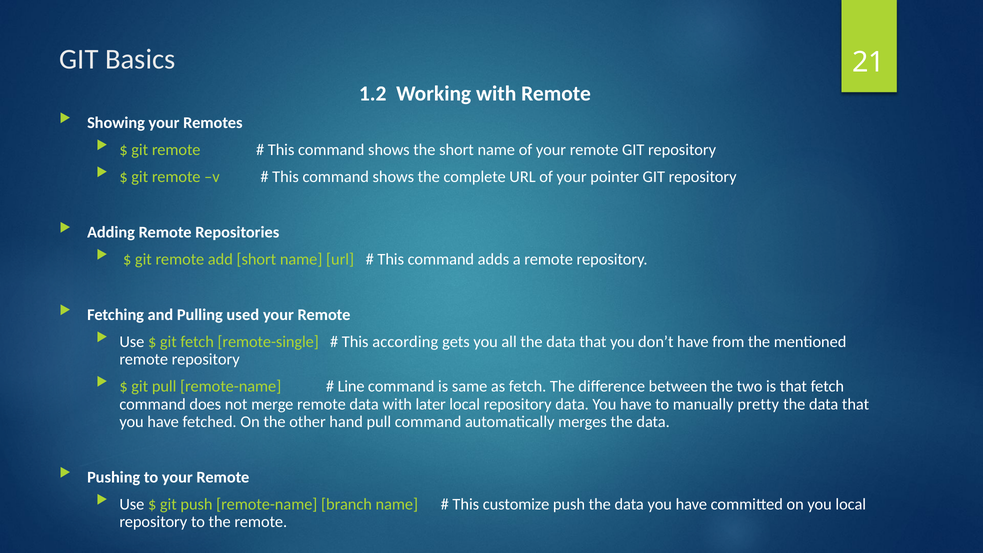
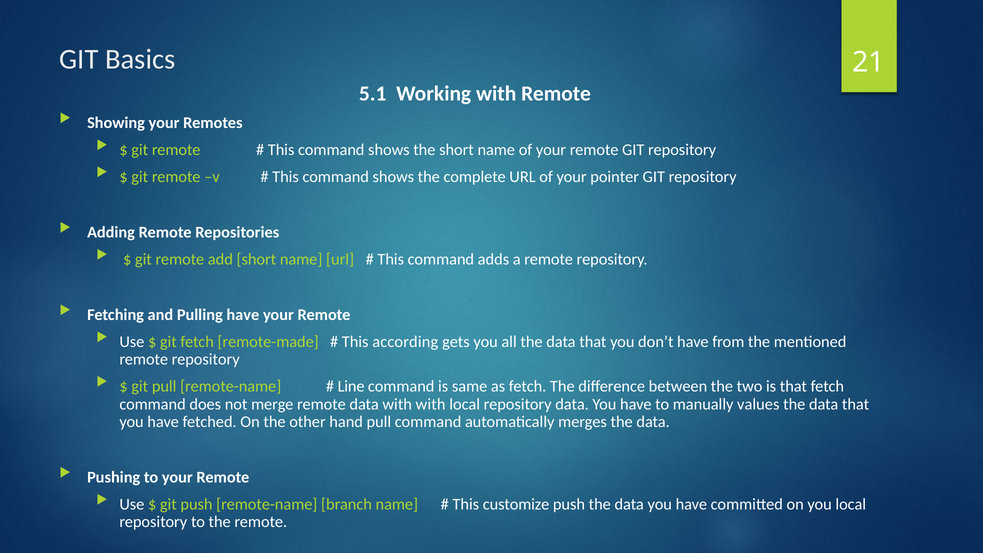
1.2: 1.2 -> 5.1
Pulling used: used -> have
remote-single: remote-single -> remote-made
with later: later -> with
pretty: pretty -> values
